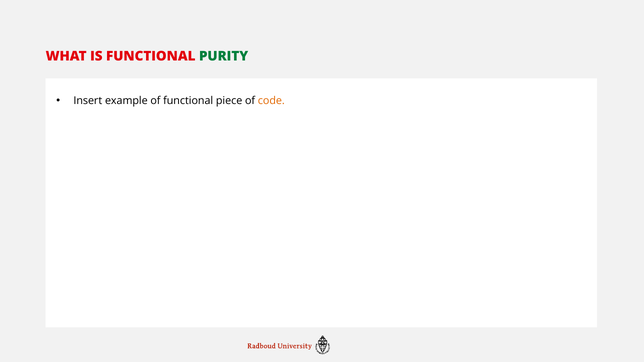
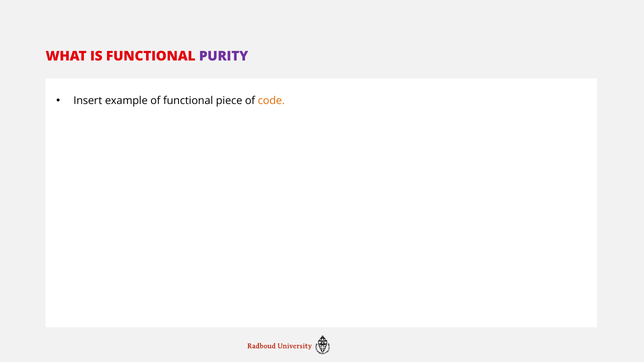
PURITY colour: green -> purple
